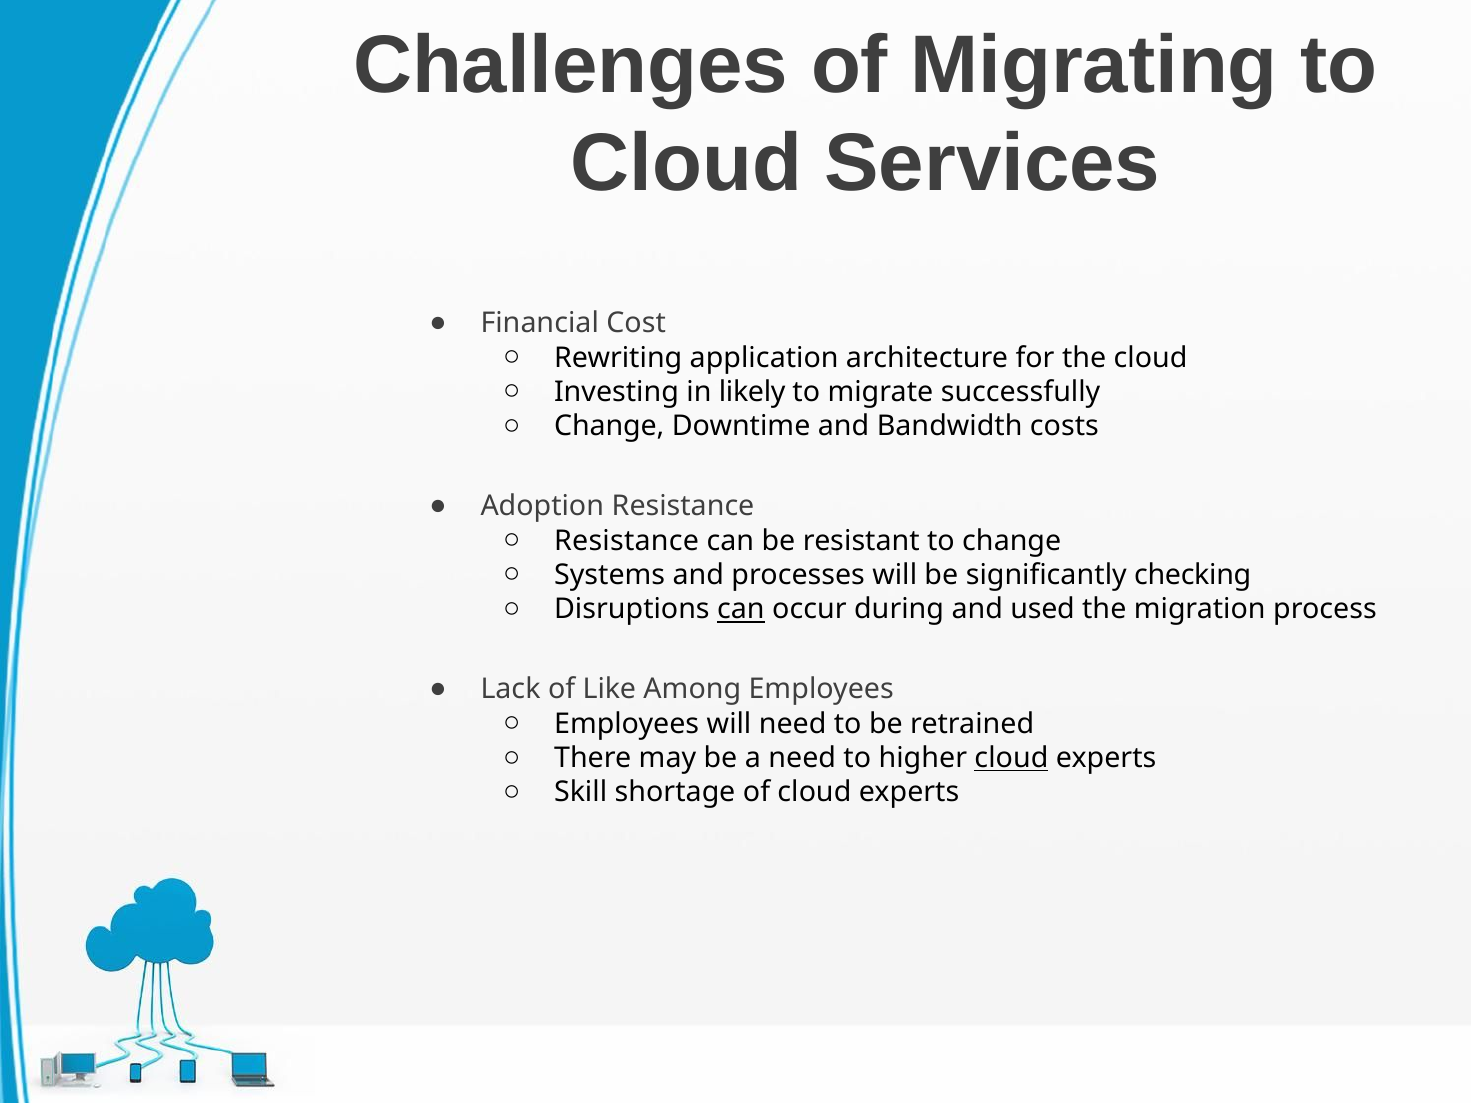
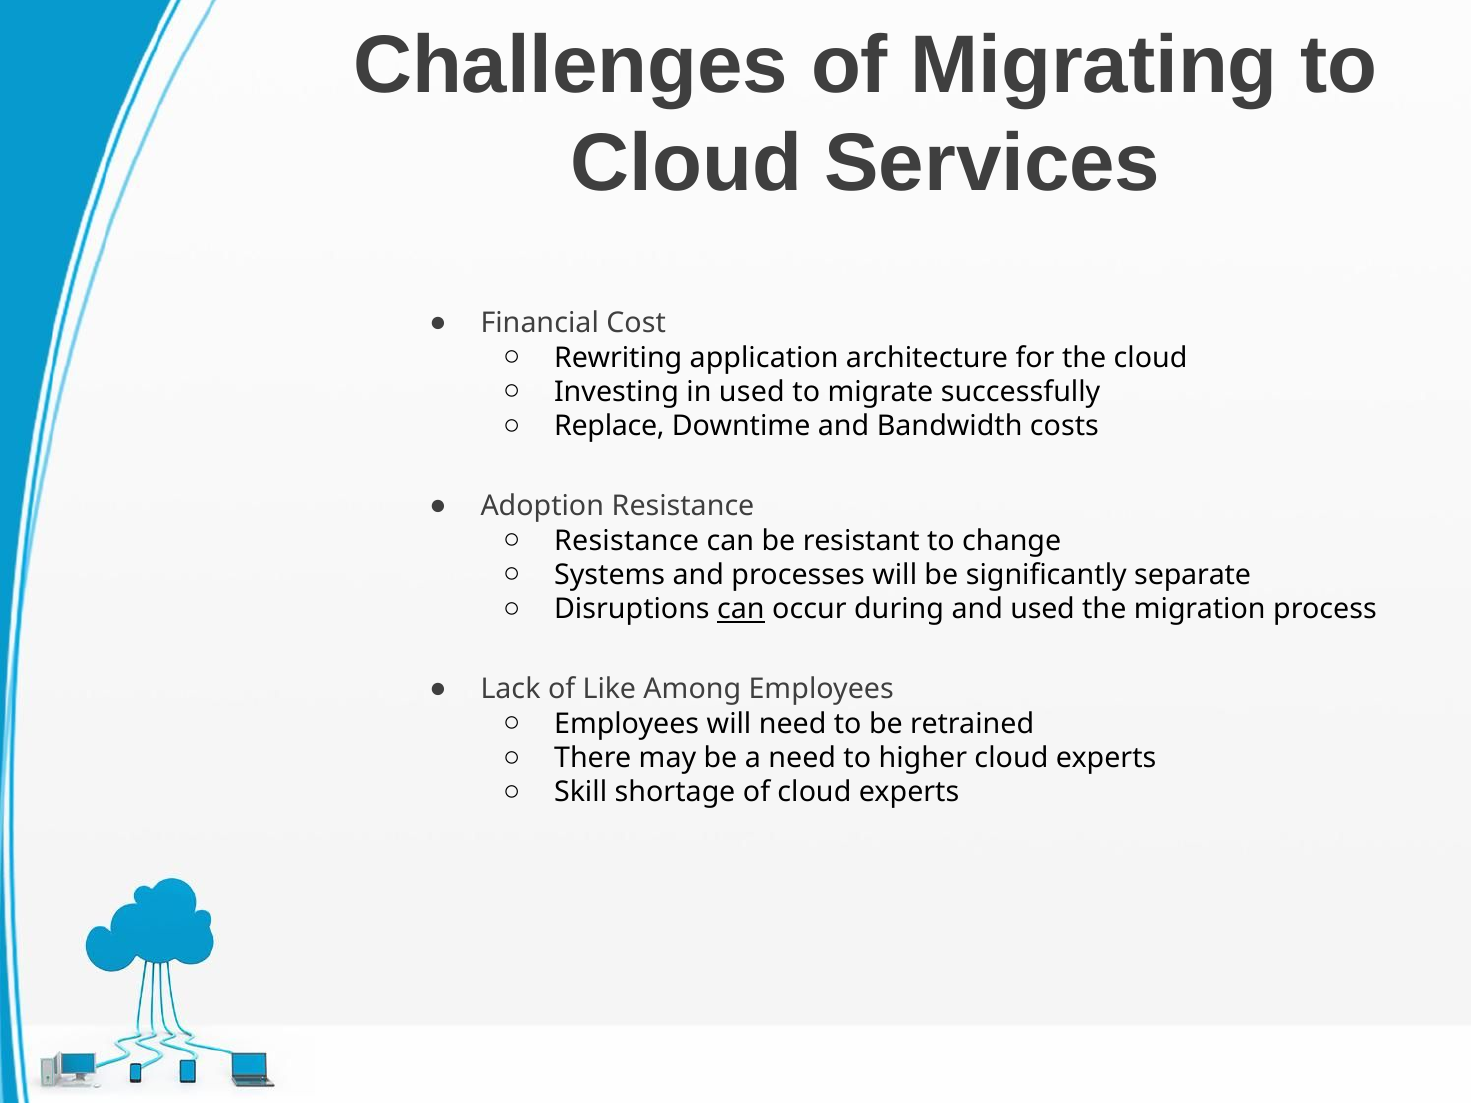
in likely: likely -> used
Change at (609, 426): Change -> Replace
checking: checking -> separate
cloud at (1011, 758) underline: present -> none
